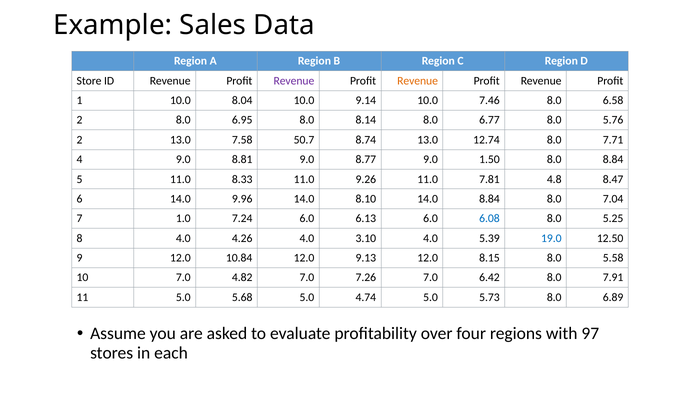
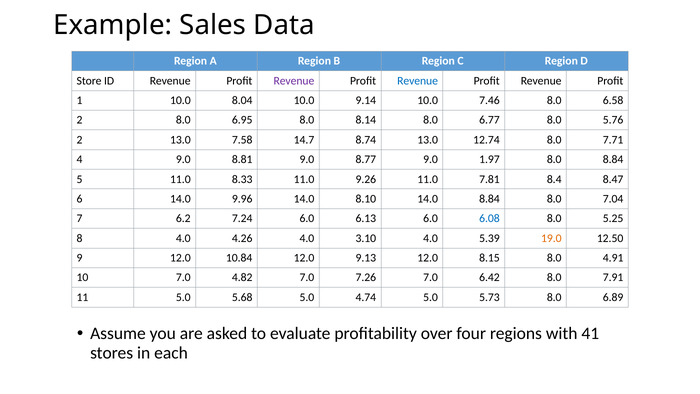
Revenue at (418, 81) colour: orange -> blue
50.7: 50.7 -> 14.7
1.50: 1.50 -> 1.97
4.8: 4.8 -> 8.4
1.0: 1.0 -> 6.2
19.0 colour: blue -> orange
5.58: 5.58 -> 4.91
97: 97 -> 41
